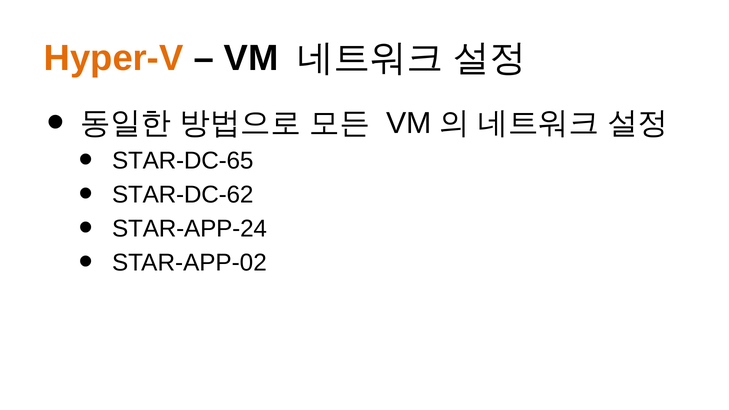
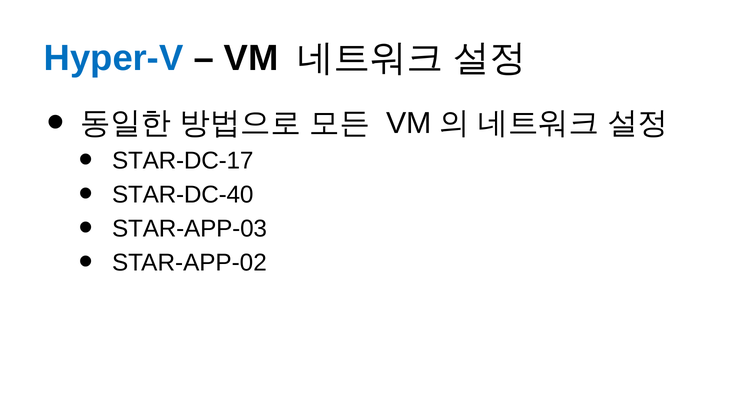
Hyper-V colour: orange -> blue
STAR-DC-65: STAR-DC-65 -> STAR-DC-17
STAR-DC-62: STAR-DC-62 -> STAR-DC-40
STAR-APP-24: STAR-APP-24 -> STAR-APP-03
